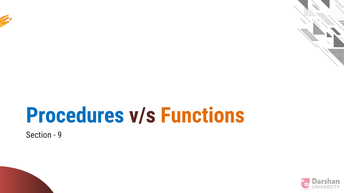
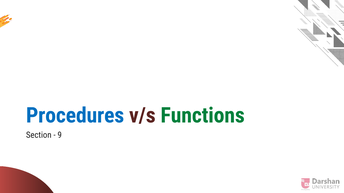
Functions colour: orange -> green
